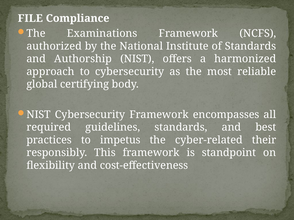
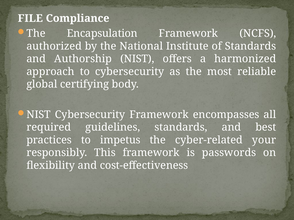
Examinations: Examinations -> Encapsulation
their: their -> your
standpoint: standpoint -> passwords
